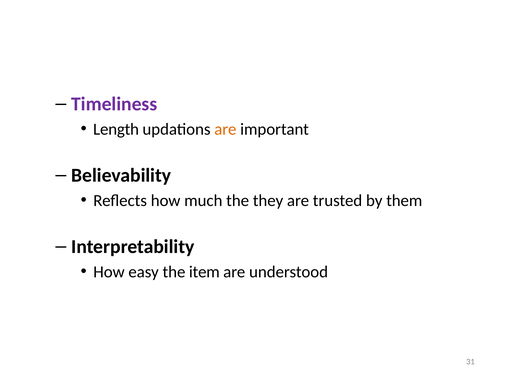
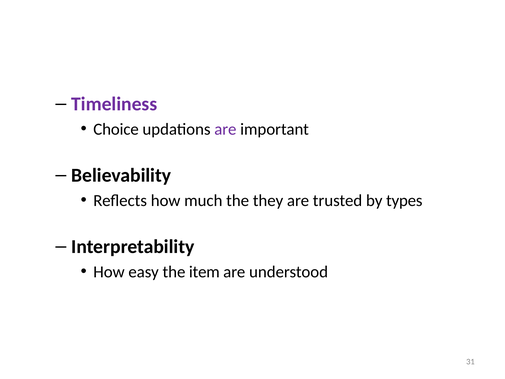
Length: Length -> Choice
are at (225, 129) colour: orange -> purple
them: them -> types
